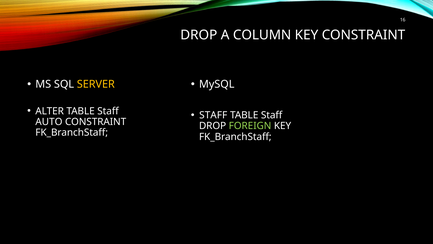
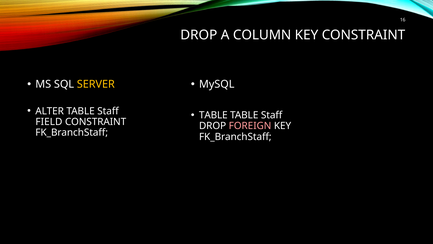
STAFF at (213, 115): STAFF -> TABLE
AUTO: AUTO -> FIELD
FOREIGN colour: light green -> pink
